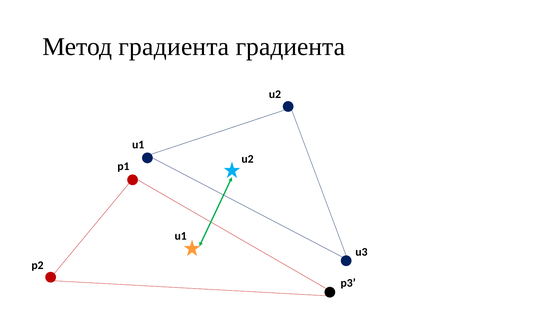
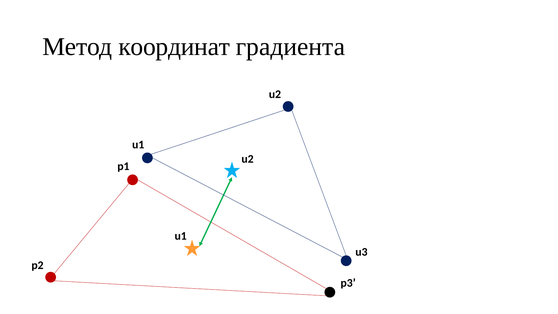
Метод градиента: градиента -> координат
